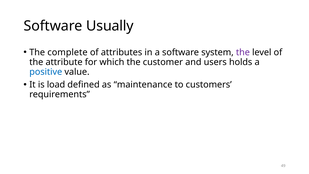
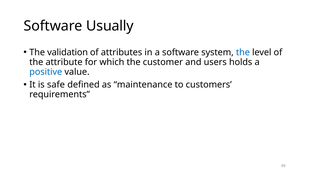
complete: complete -> validation
the at (243, 52) colour: purple -> blue
load: load -> safe
